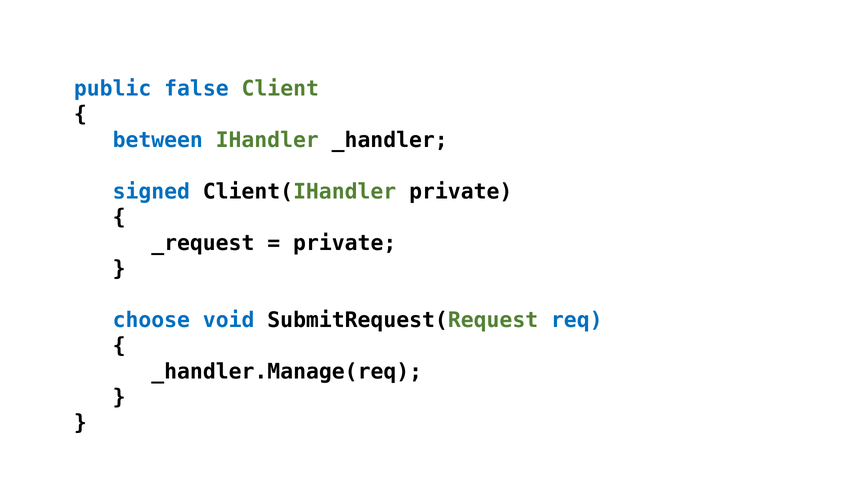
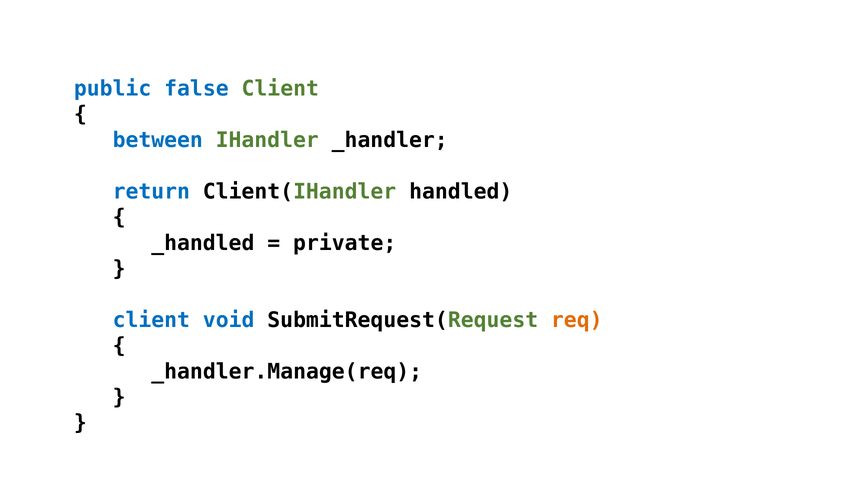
signed: signed -> return
Client(IHandler private: private -> handled
_request: _request -> _handled
choose at (151, 320): choose -> client
req colour: blue -> orange
